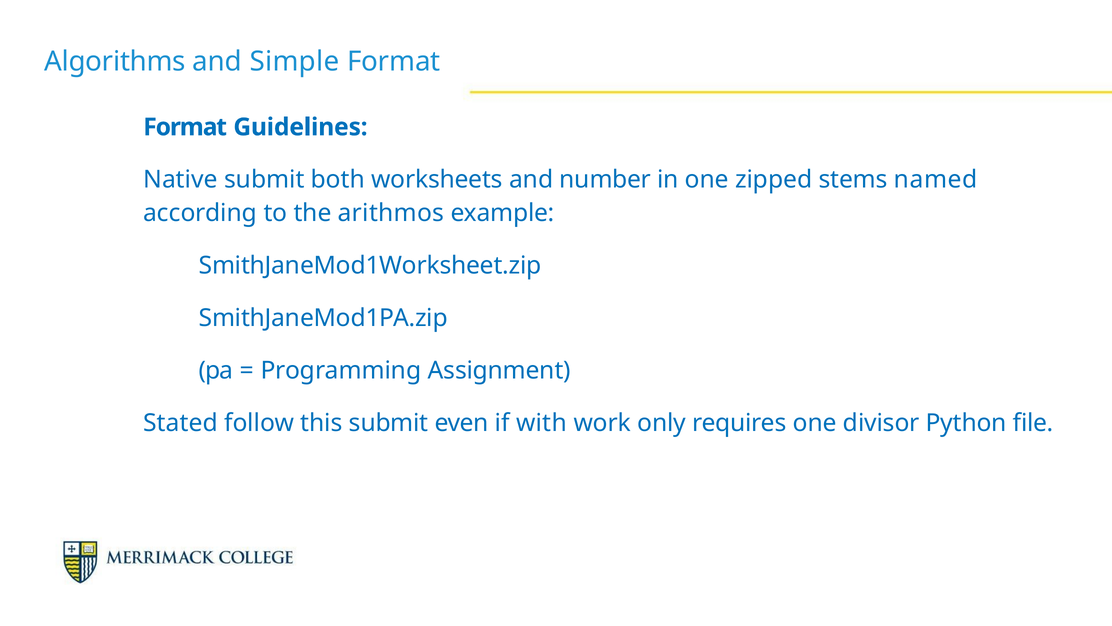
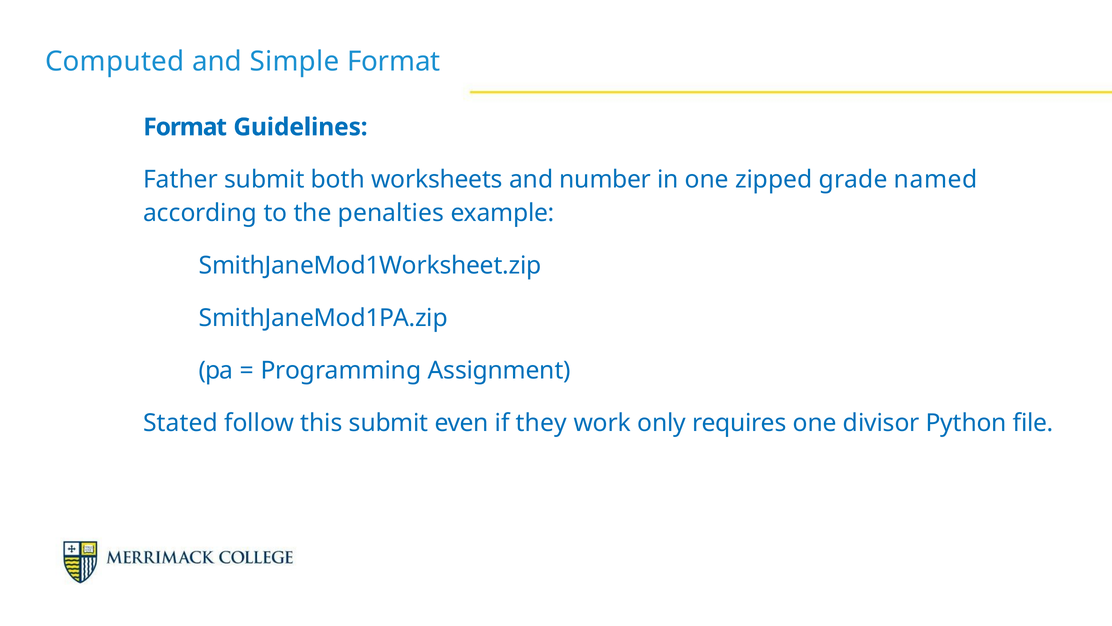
Algorithms: Algorithms -> Computed
Native: Native -> Father
stems: stems -> grade
arithmos: arithmos -> penalties
with: with -> they
